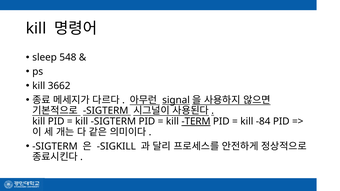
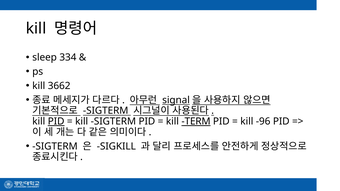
548: 548 -> 334
PID at (56, 122) underline: none -> present
-84: -84 -> -96
